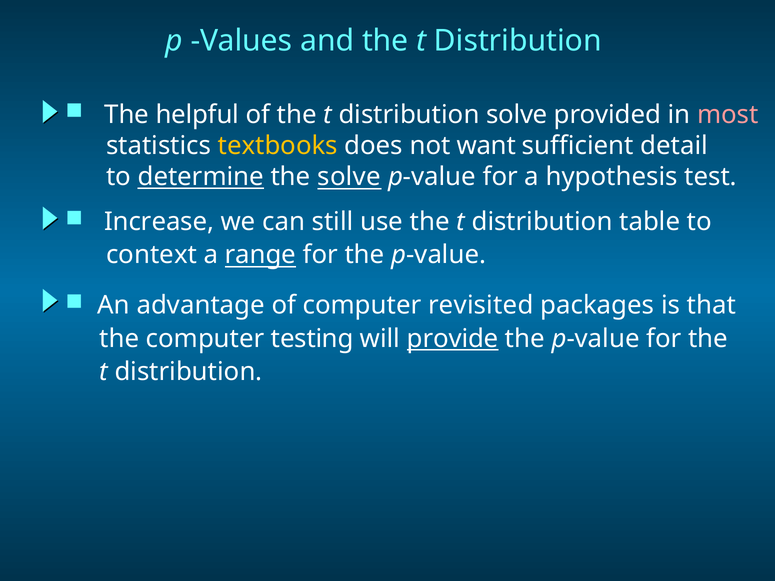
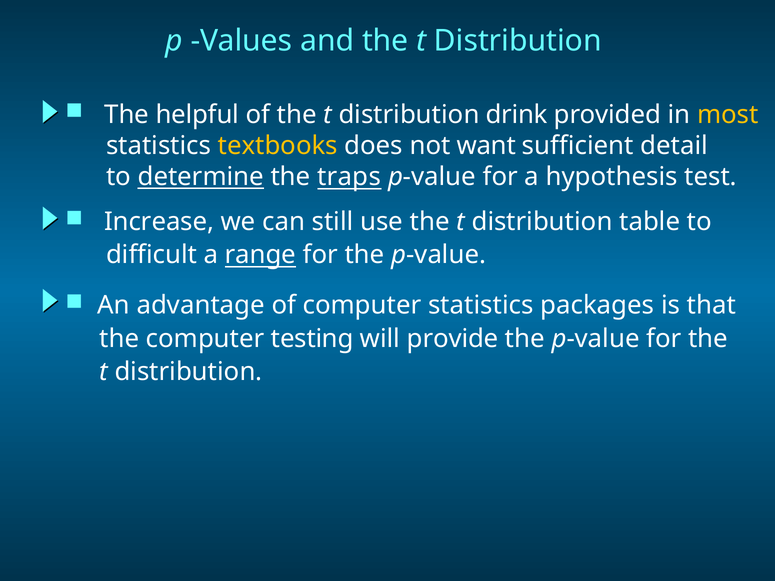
distribution solve: solve -> drink
most colour: pink -> yellow
the solve: solve -> traps
context: context -> difficult
computer revisited: revisited -> statistics
provide underline: present -> none
